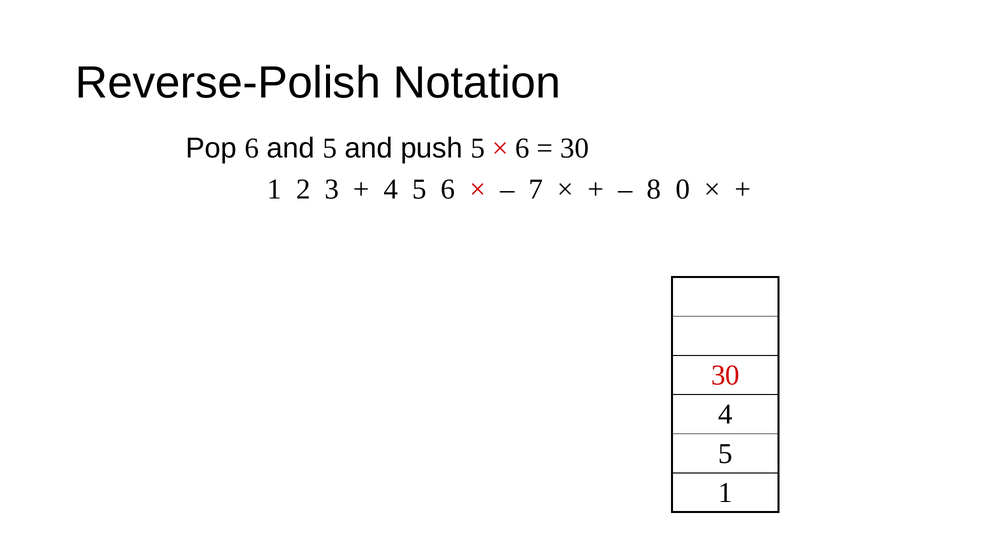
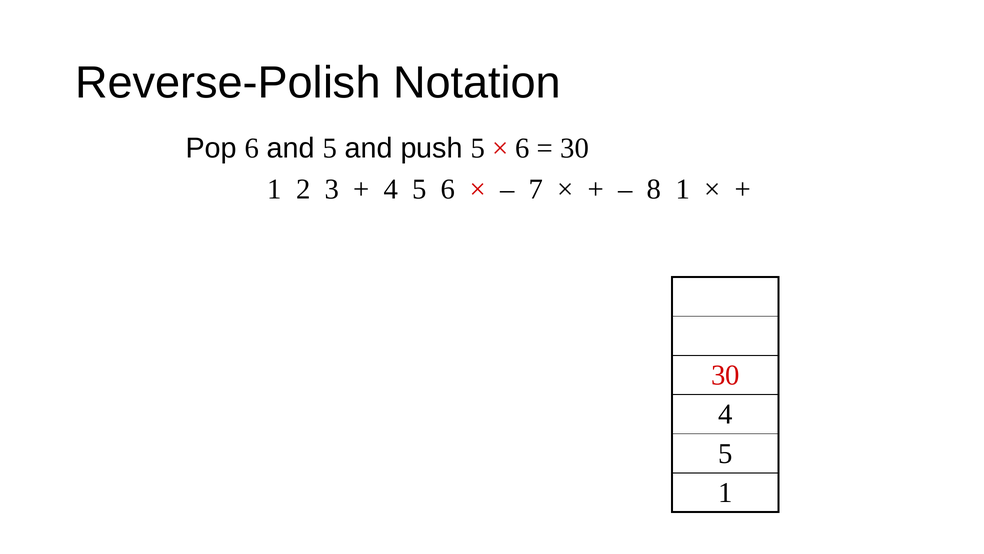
8 0: 0 -> 1
